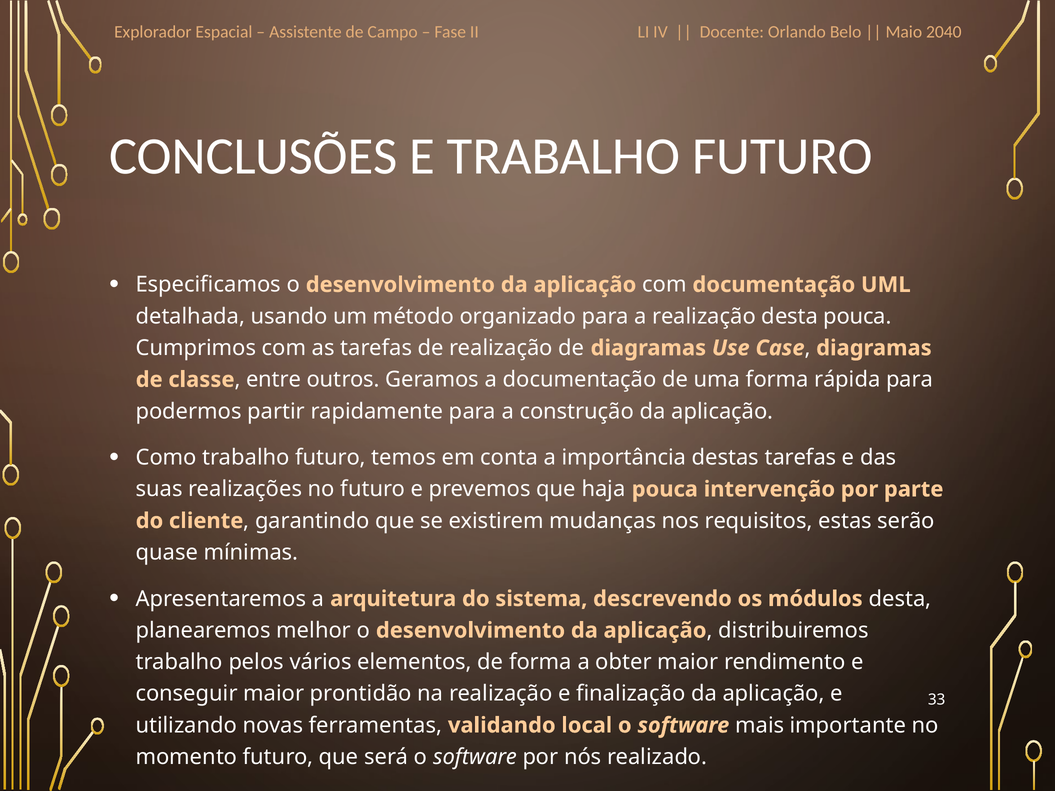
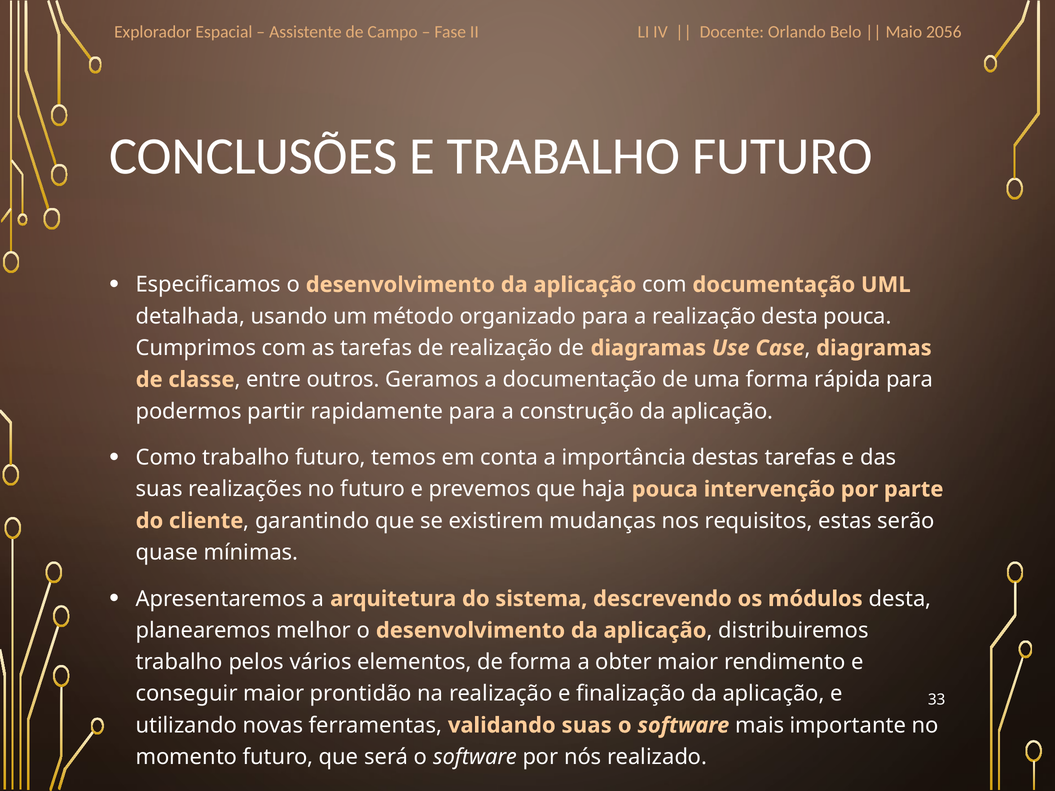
2040: 2040 -> 2056
validando local: local -> suas
